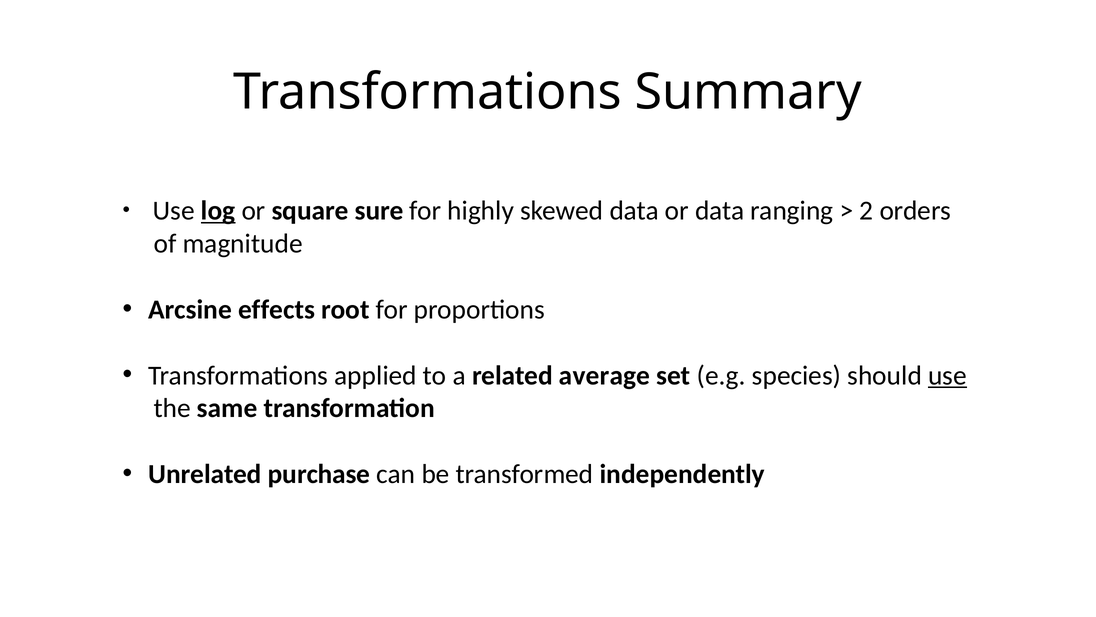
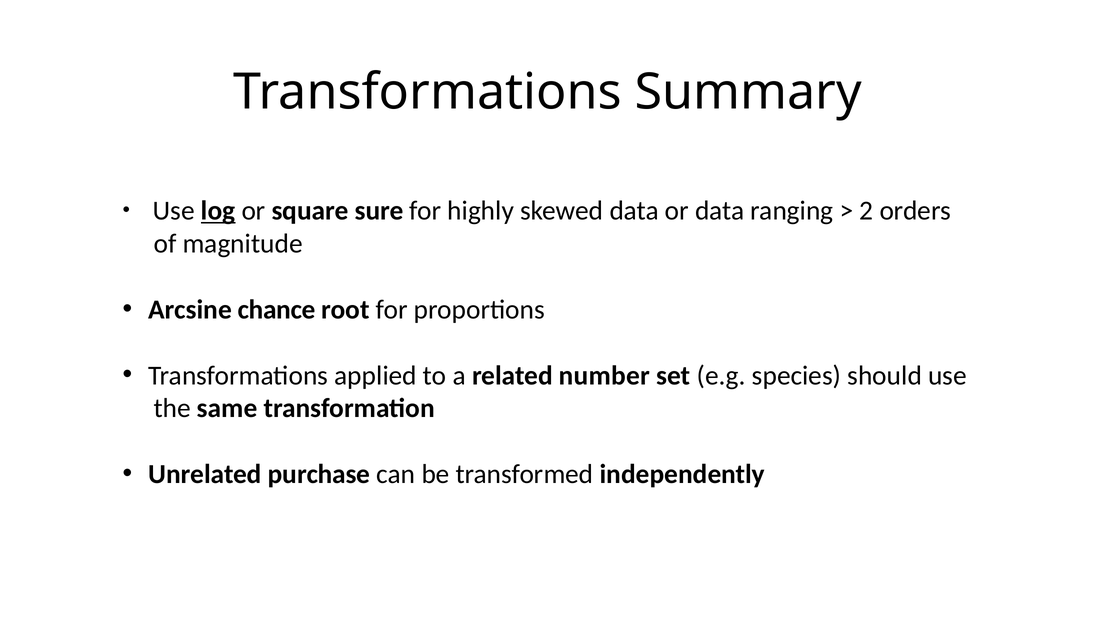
effects: effects -> chance
average: average -> number
use at (947, 375) underline: present -> none
